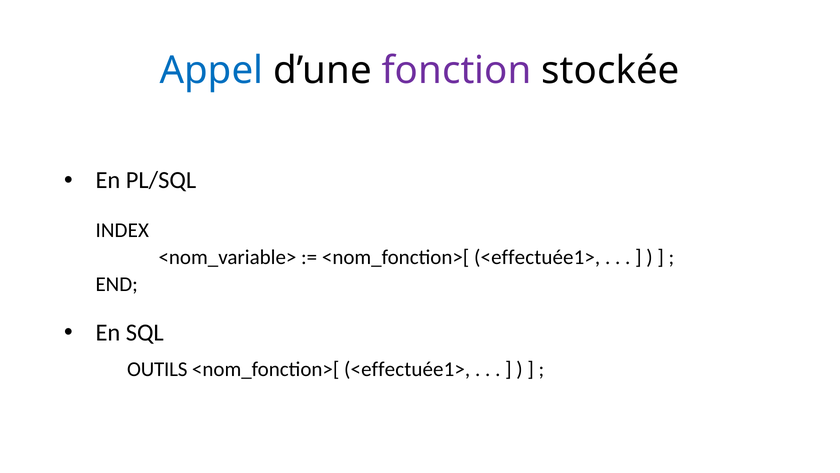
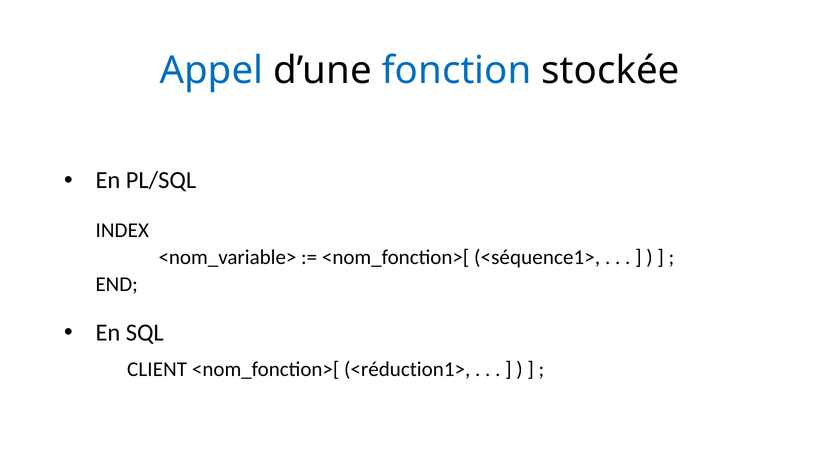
fonction colour: purple -> blue
<effectuée1> at (537, 257): <effectuée1> -> <séquence1>
OUTILS: OUTILS -> CLIENT
<effectuée1> at (407, 369): <effectuée1> -> <réduction1>
